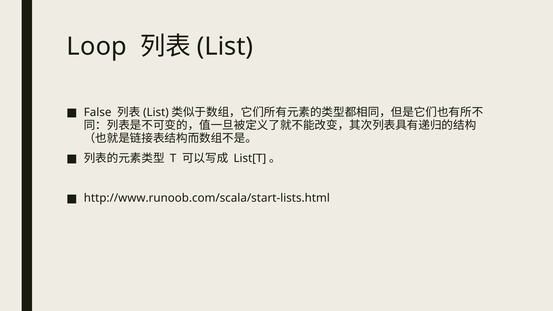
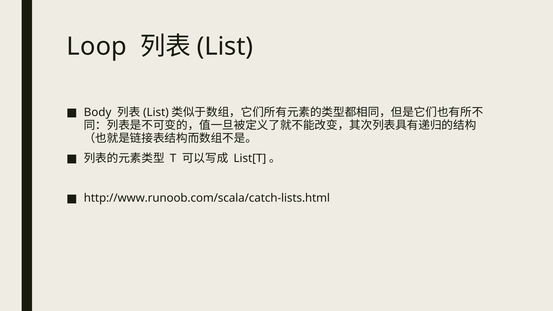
False: False -> Body
http://www.runoob.com/scala/start-lists.html: http://www.runoob.com/scala/start-lists.html -> http://www.runoob.com/scala/catch-lists.html
